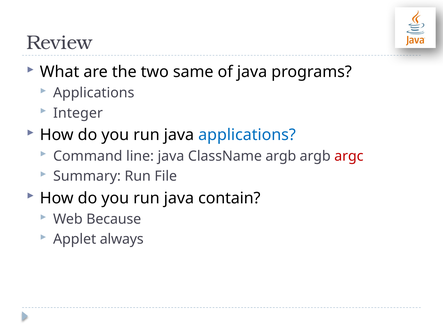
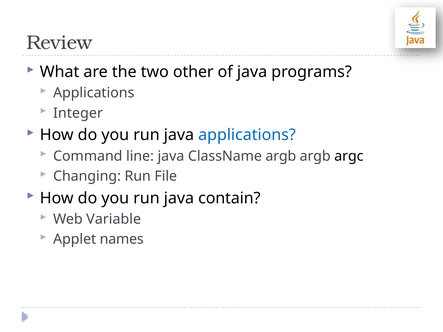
same: same -> other
argc colour: red -> black
Summary: Summary -> Changing
Because: Because -> Variable
always: always -> names
